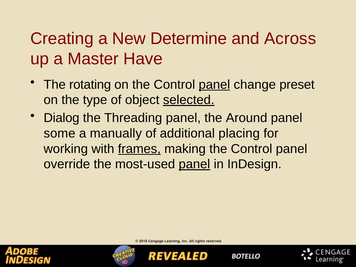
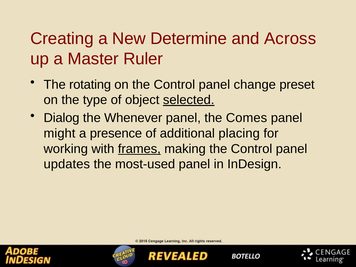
Have: Have -> Ruler
panel at (214, 85) underline: present -> none
Threading: Threading -> Whenever
Around: Around -> Comes
some: some -> might
manually: manually -> presence
override: override -> updates
panel at (194, 164) underline: present -> none
